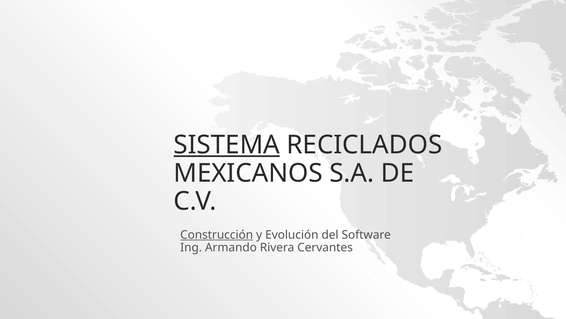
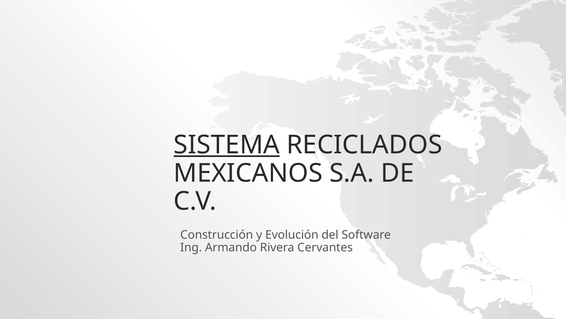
Construcción underline: present -> none
